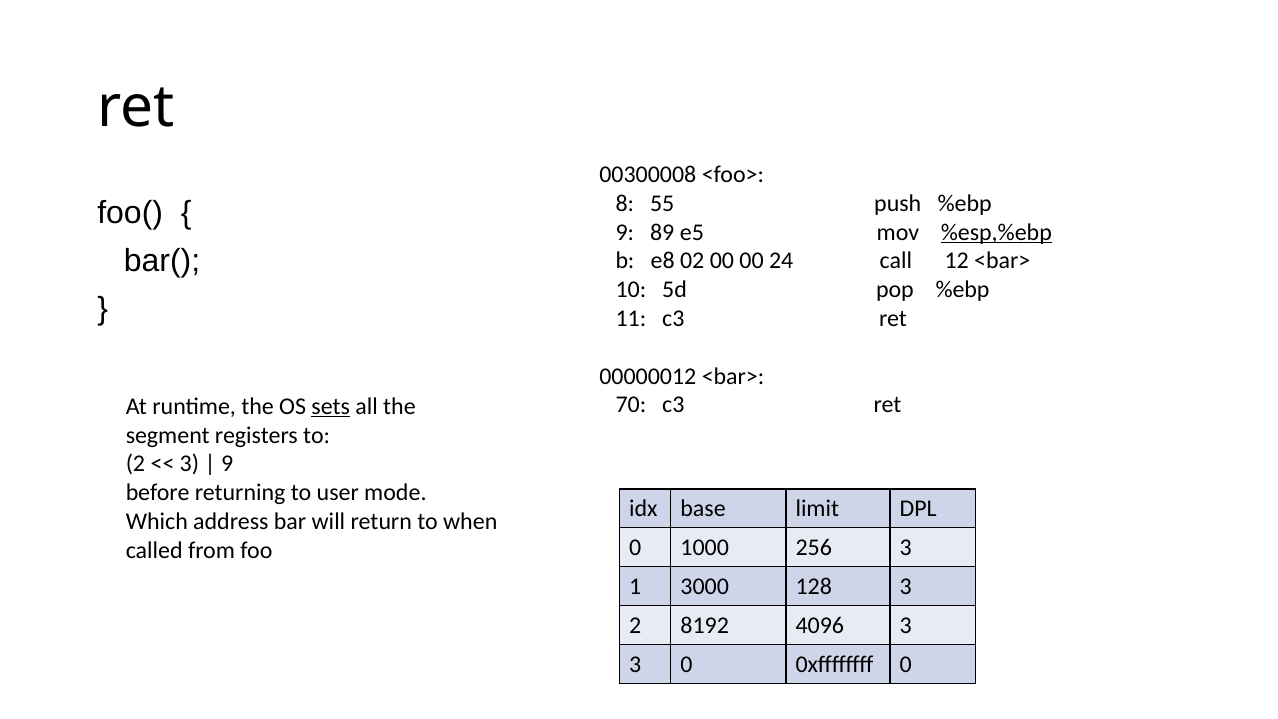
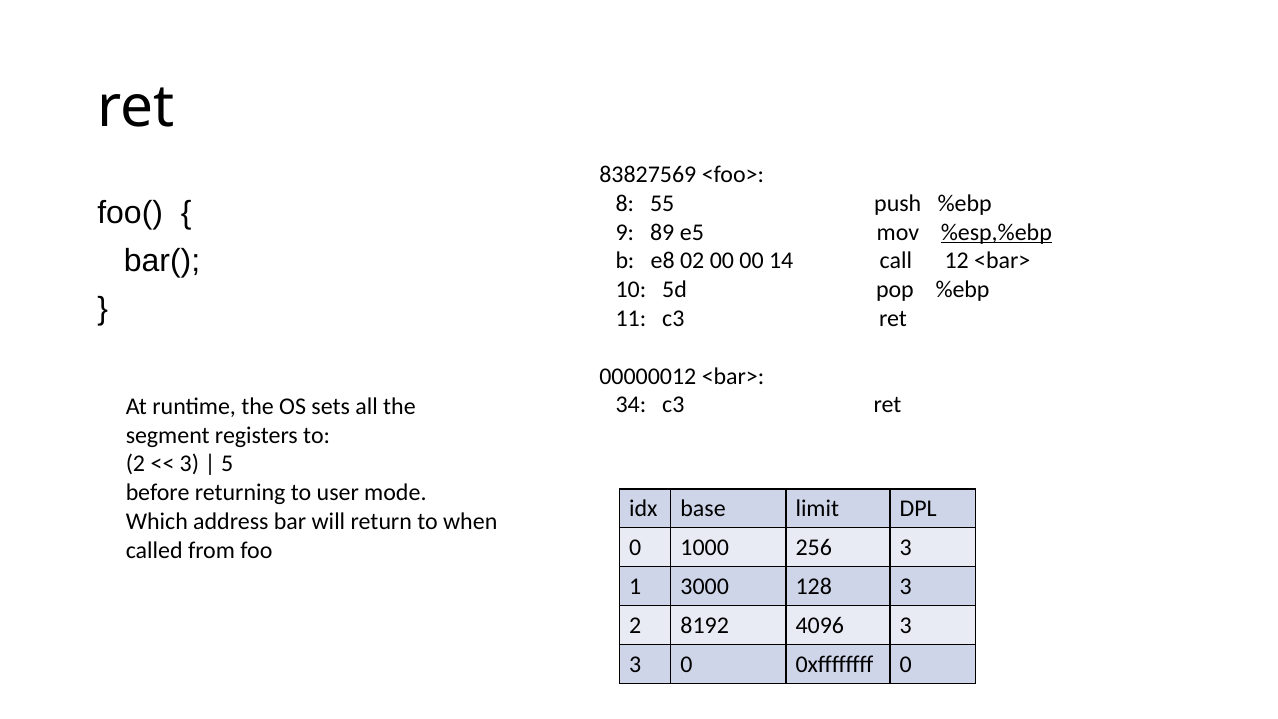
00300008: 00300008 -> 83827569
24: 24 -> 14
70: 70 -> 34
sets underline: present -> none
9 at (227, 464): 9 -> 5
